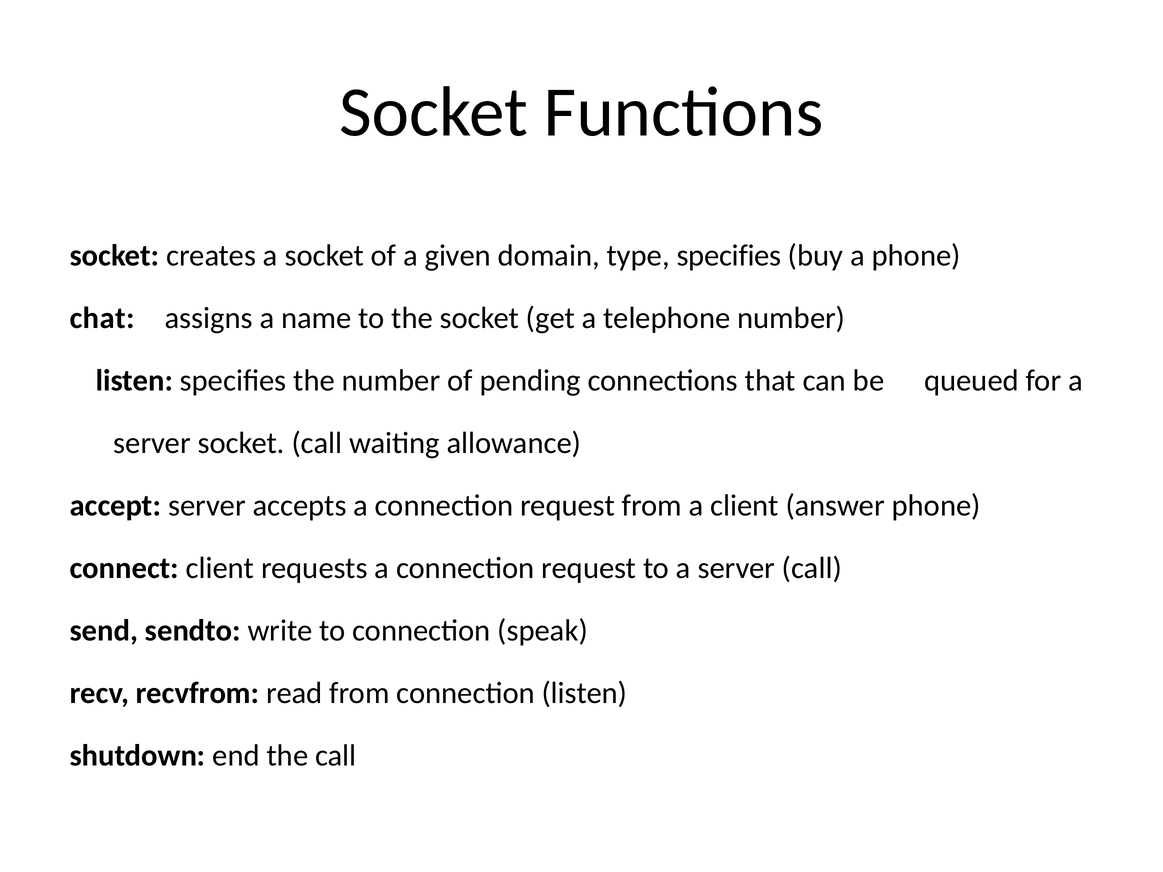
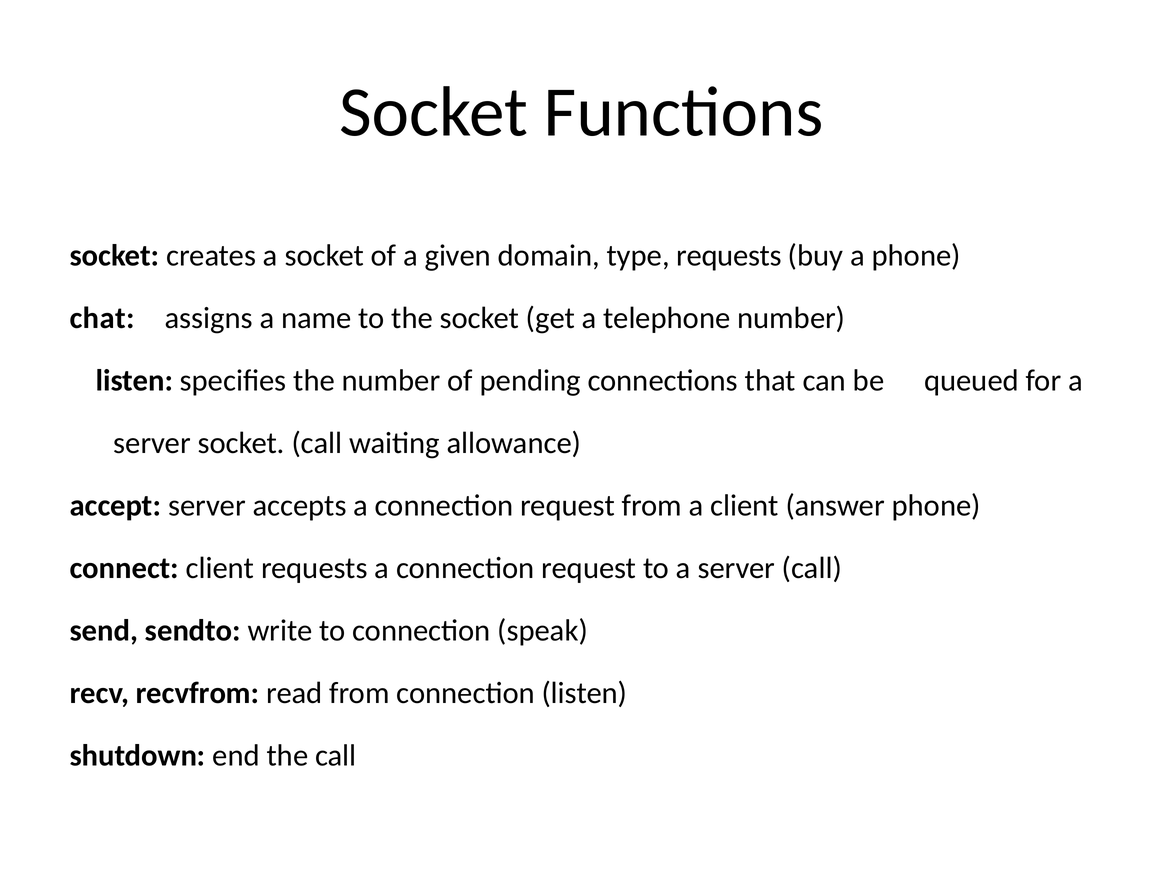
type specifies: specifies -> requests
